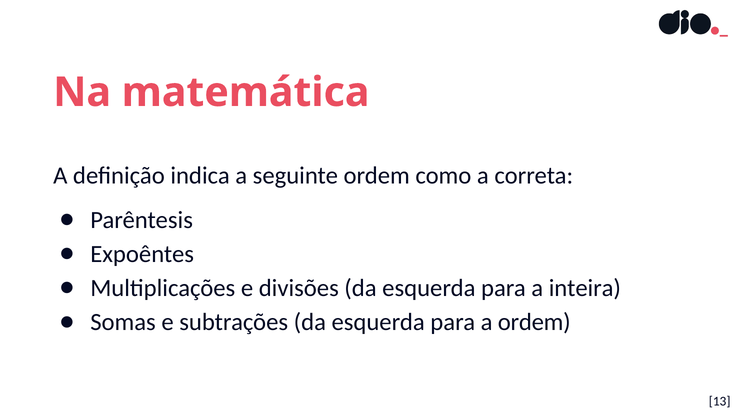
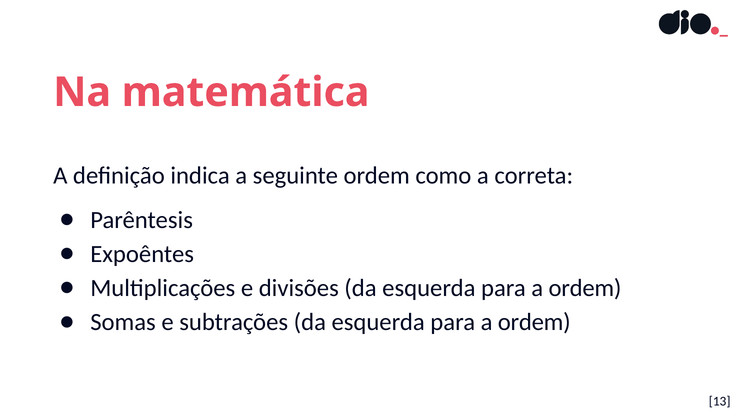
inteira at (585, 288): inteira -> ordem
